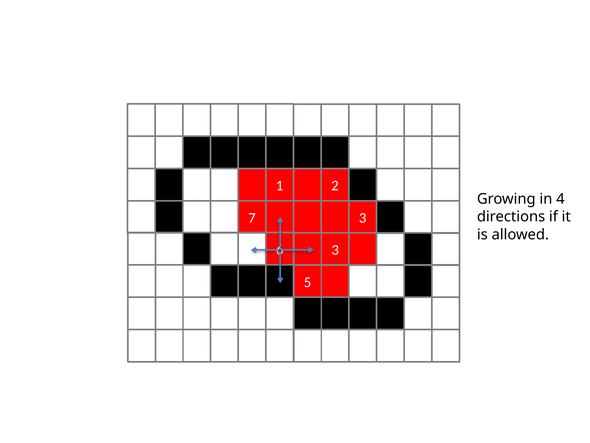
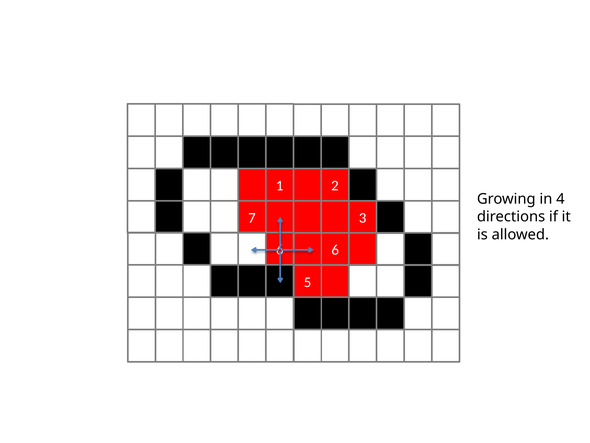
3 at (335, 250): 3 -> 6
